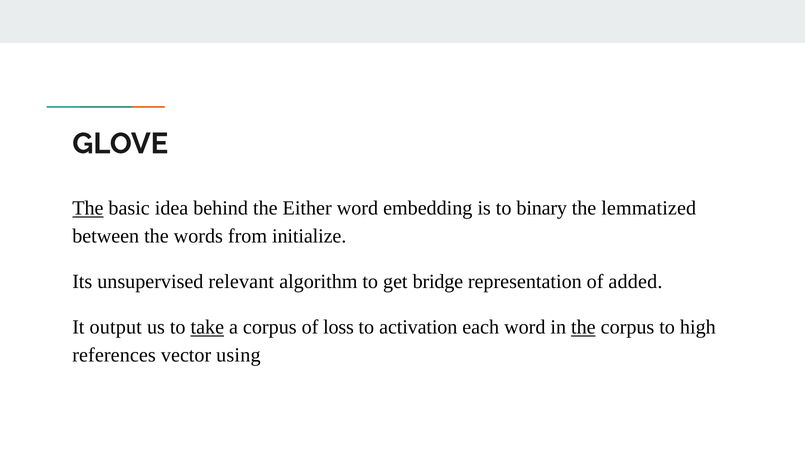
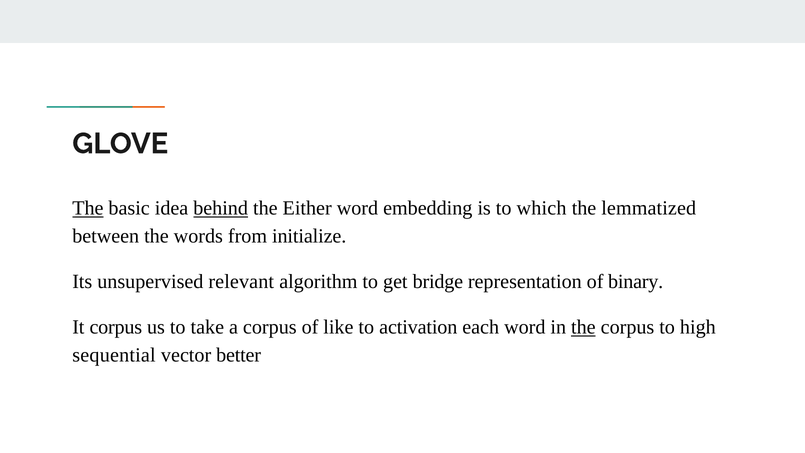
behind underline: none -> present
binary: binary -> which
added: added -> binary
It output: output -> corpus
take underline: present -> none
loss: loss -> like
references: references -> sequential
using: using -> better
